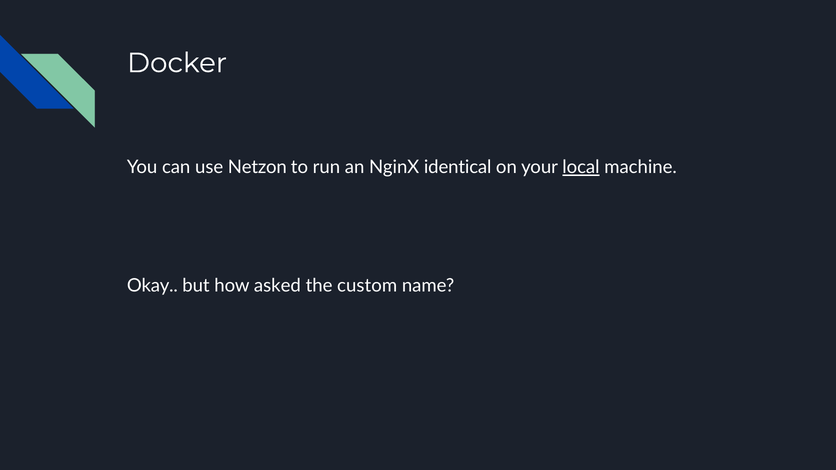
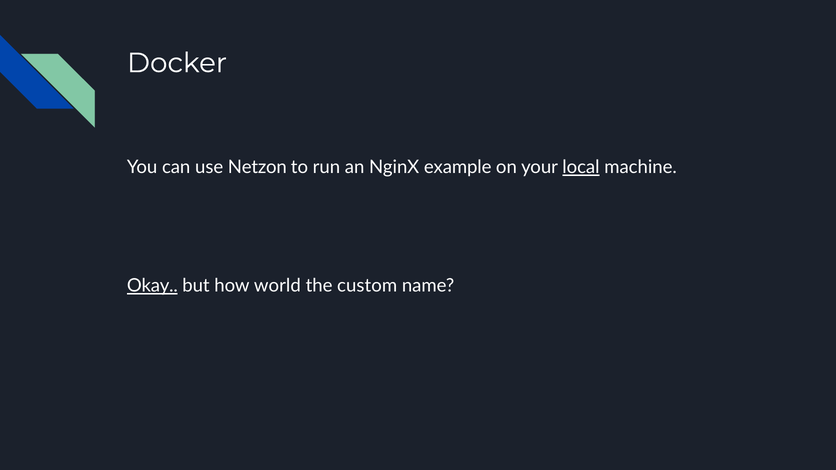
identical: identical -> example
Okay underline: none -> present
asked: asked -> world
